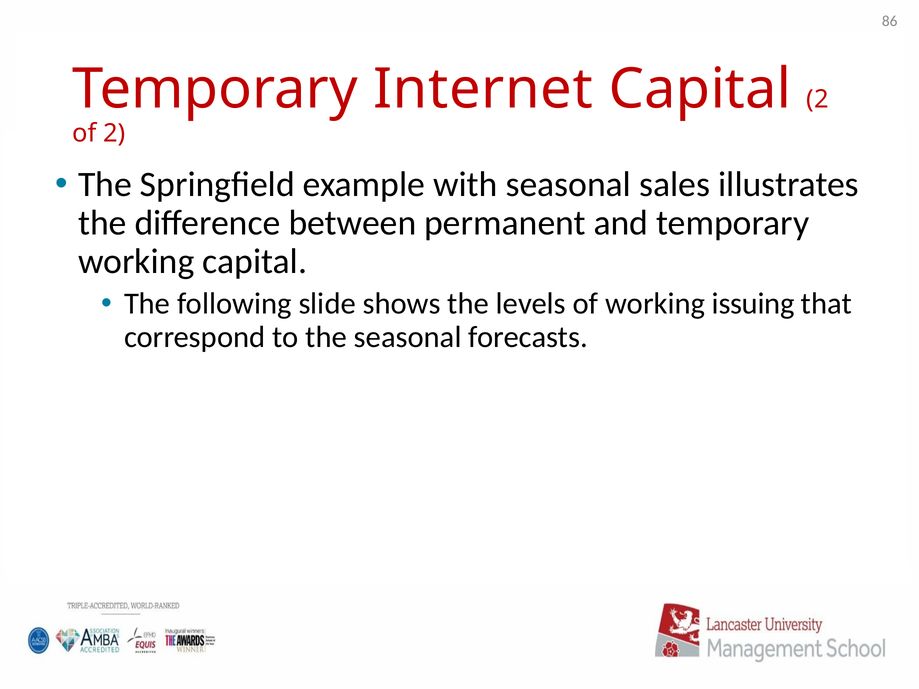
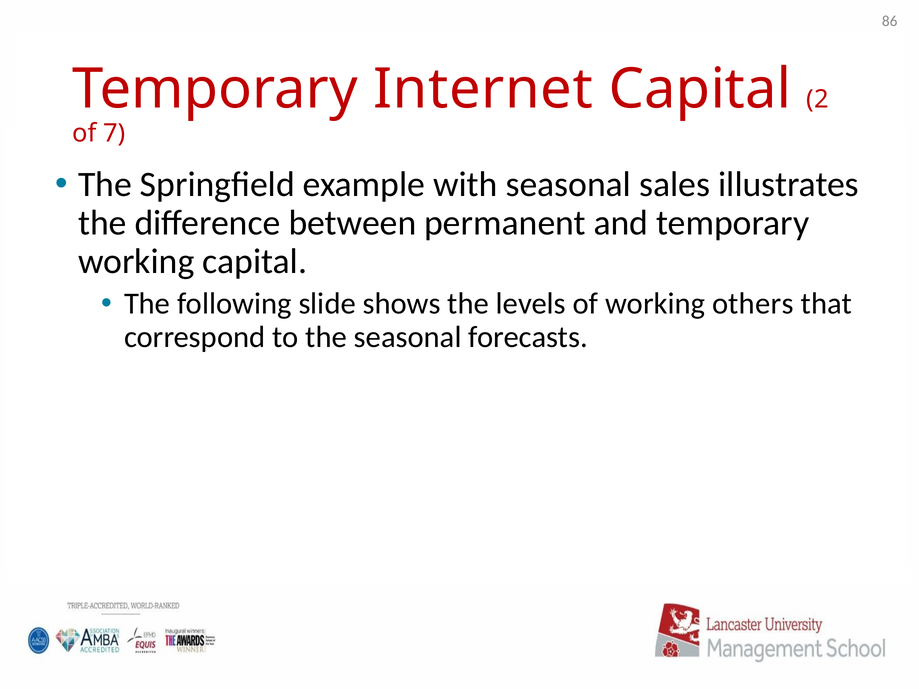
of 2: 2 -> 7
issuing: issuing -> others
